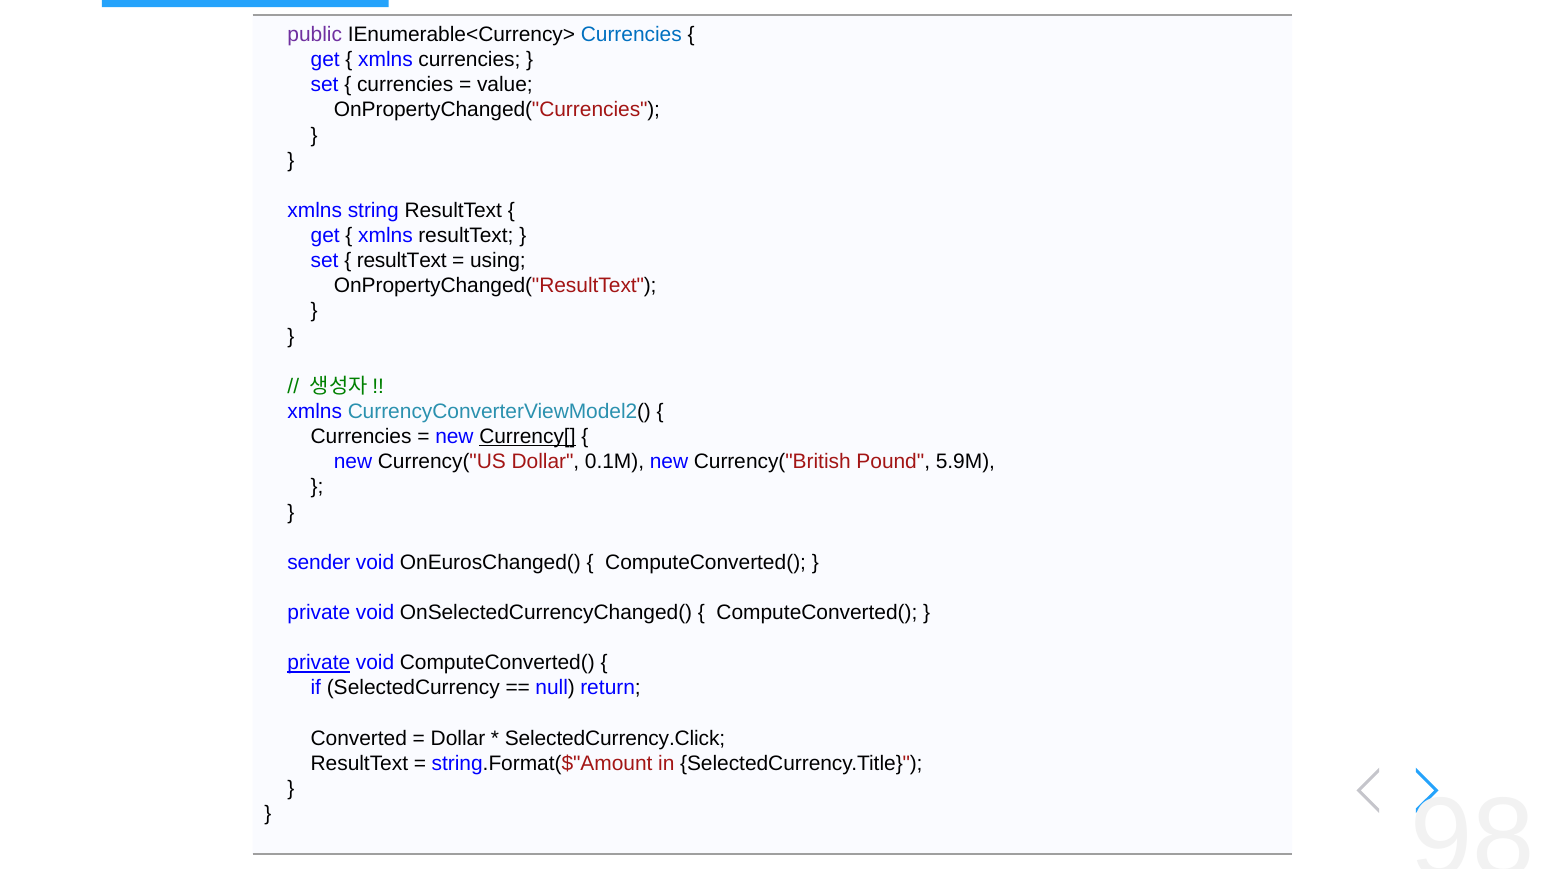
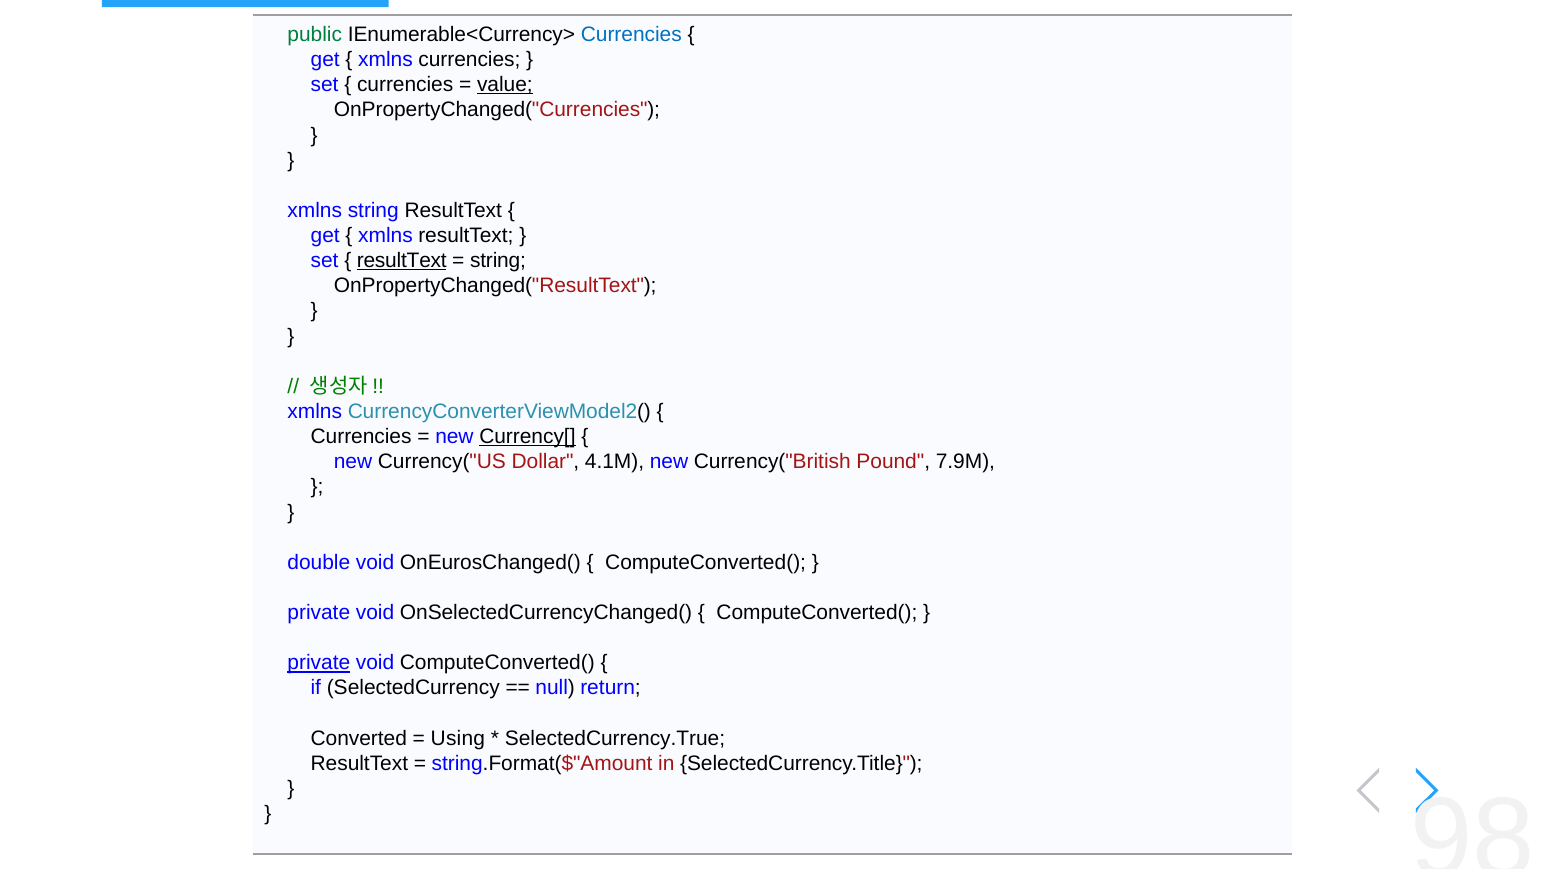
public colour: purple -> green
value underline: none -> present
resultText at (402, 261) underline: none -> present
using at (498, 261): using -> string
0.1M: 0.1M -> 4.1M
5.9M: 5.9M -> 7.9M
sender: sender -> double
Dollar at (458, 738): Dollar -> Using
SelectedCurrency.Click: SelectedCurrency.Click -> SelectedCurrency.True
